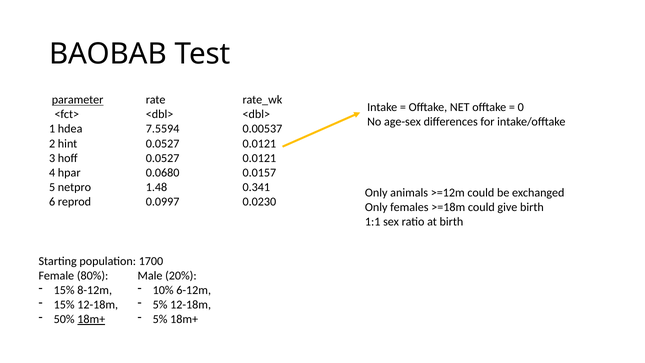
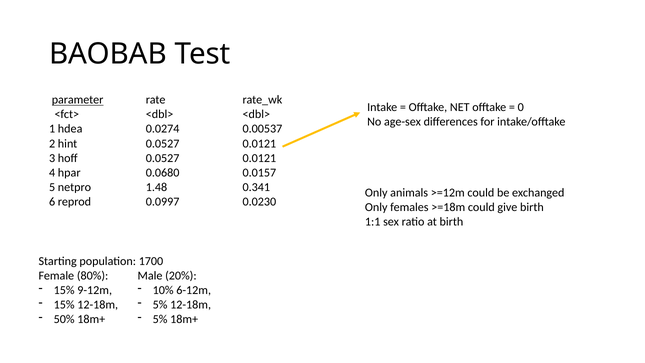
7.5594: 7.5594 -> 0.0274
8-12m: 8-12m -> 9-12m
18m+ at (91, 319) underline: present -> none
